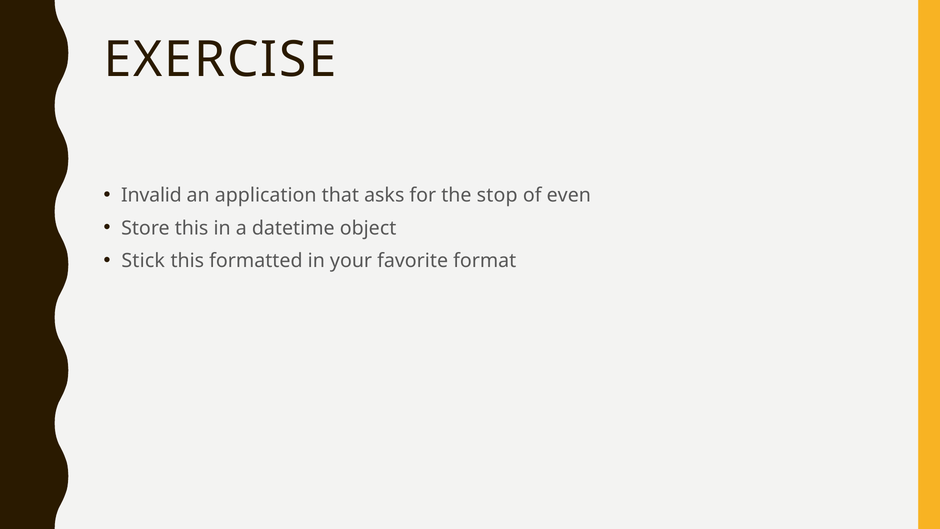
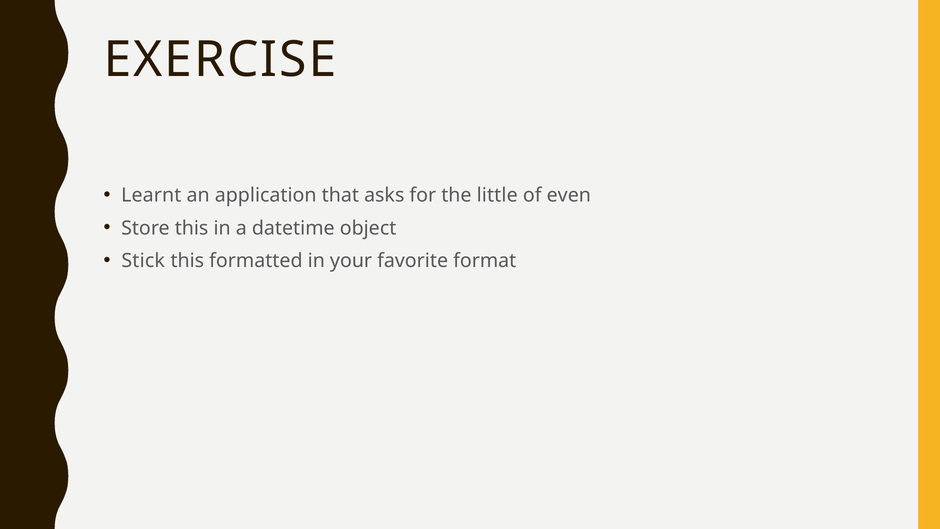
Invalid: Invalid -> Learnt
stop: stop -> little
